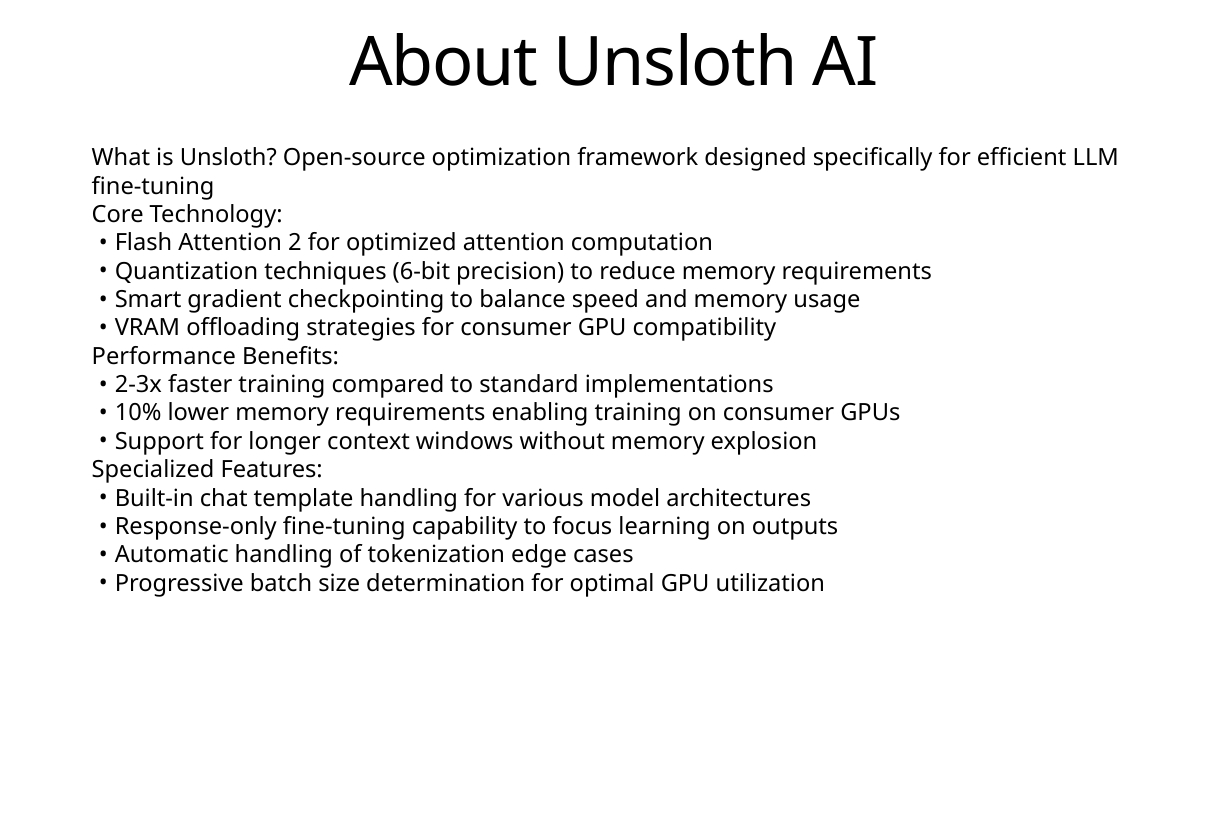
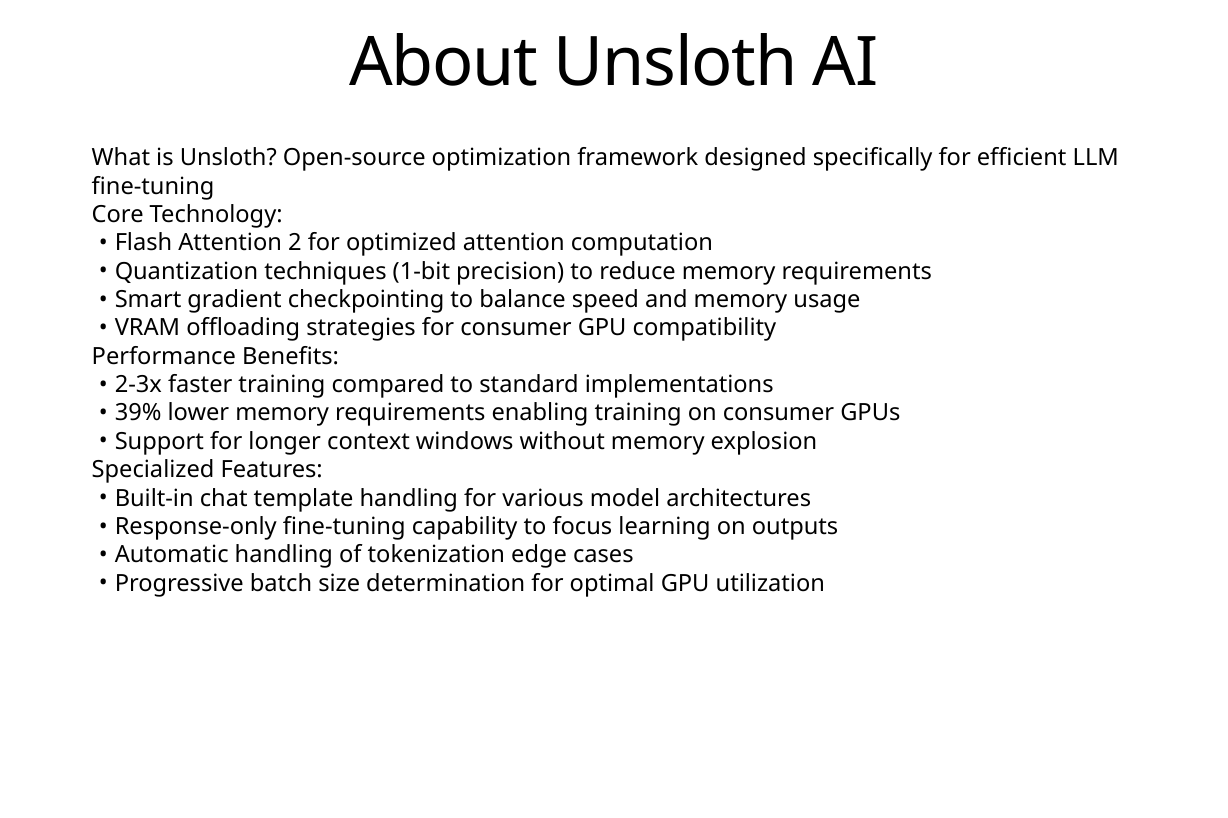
6-bit: 6-bit -> 1-bit
10%: 10% -> 39%
